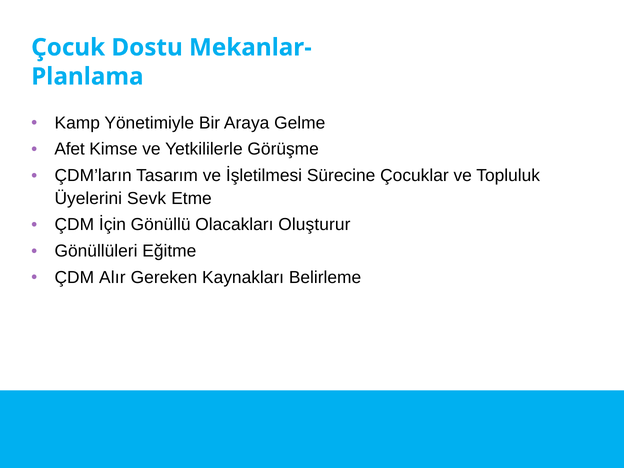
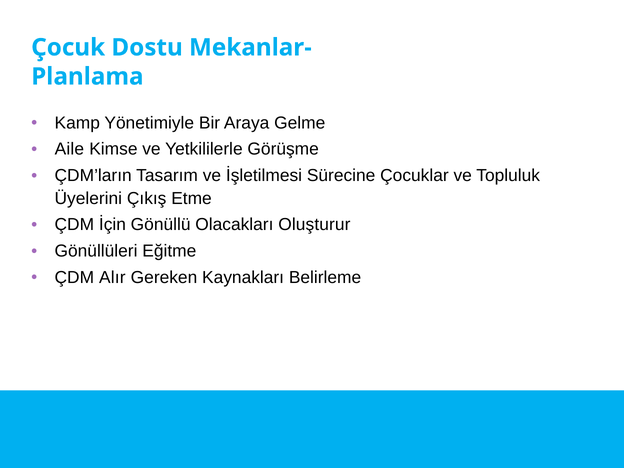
Afet: Afet -> Aile
Sevk: Sevk -> Çıkış
